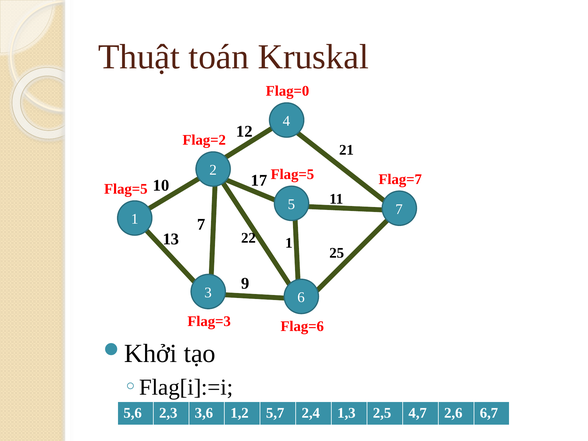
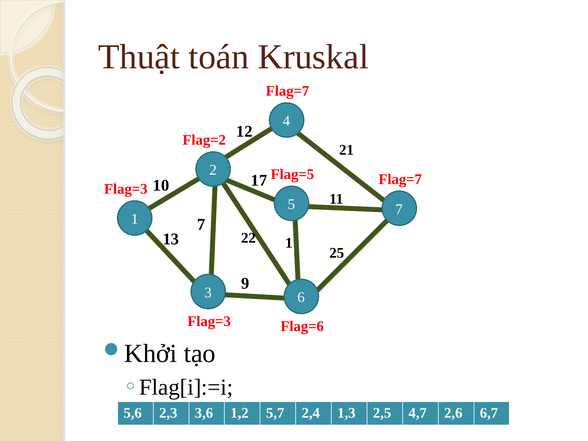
Flag=0 at (288, 91): Flag=0 -> Flag=7
Flag=5 at (126, 189): Flag=5 -> Flag=3
